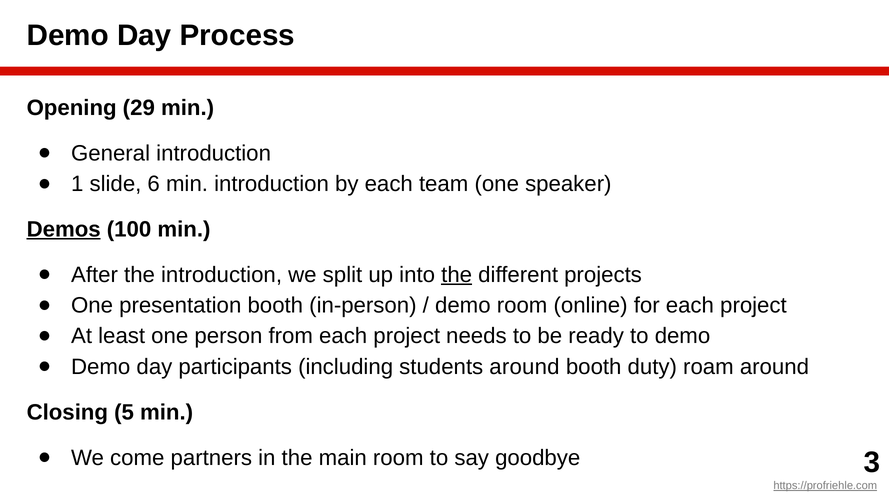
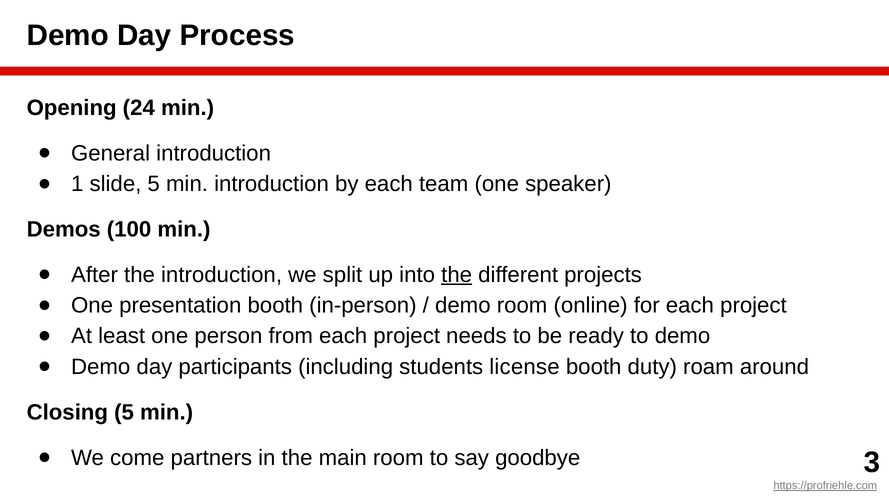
29: 29 -> 24
slide 6: 6 -> 5
Demos underline: present -> none
students around: around -> license
